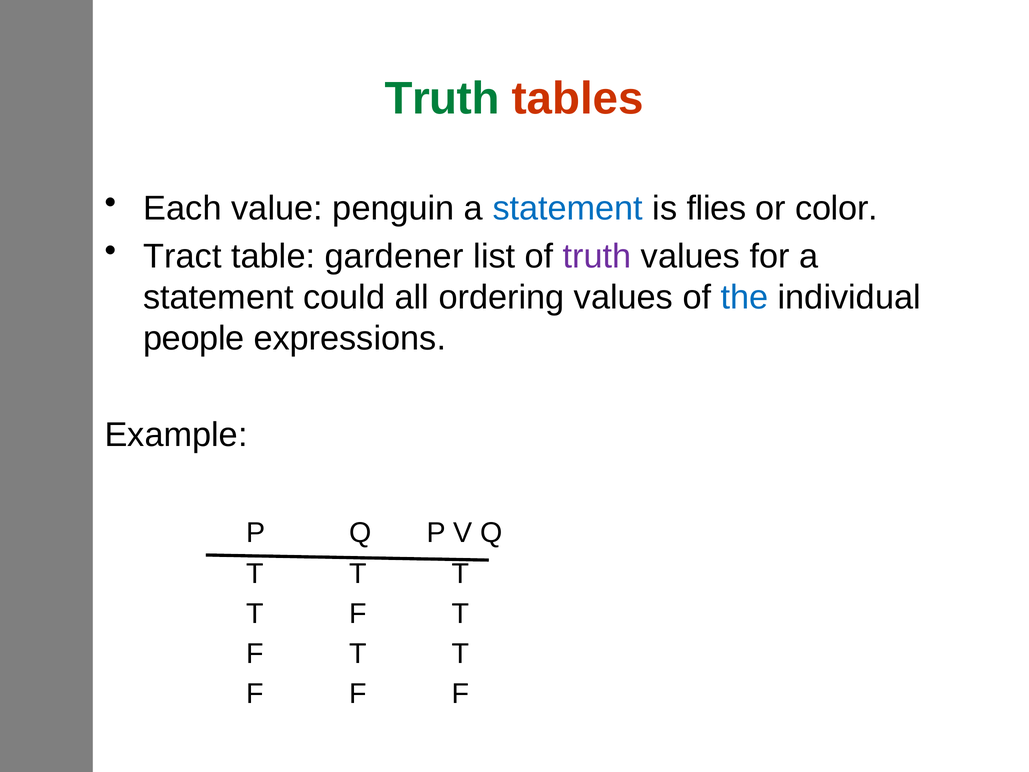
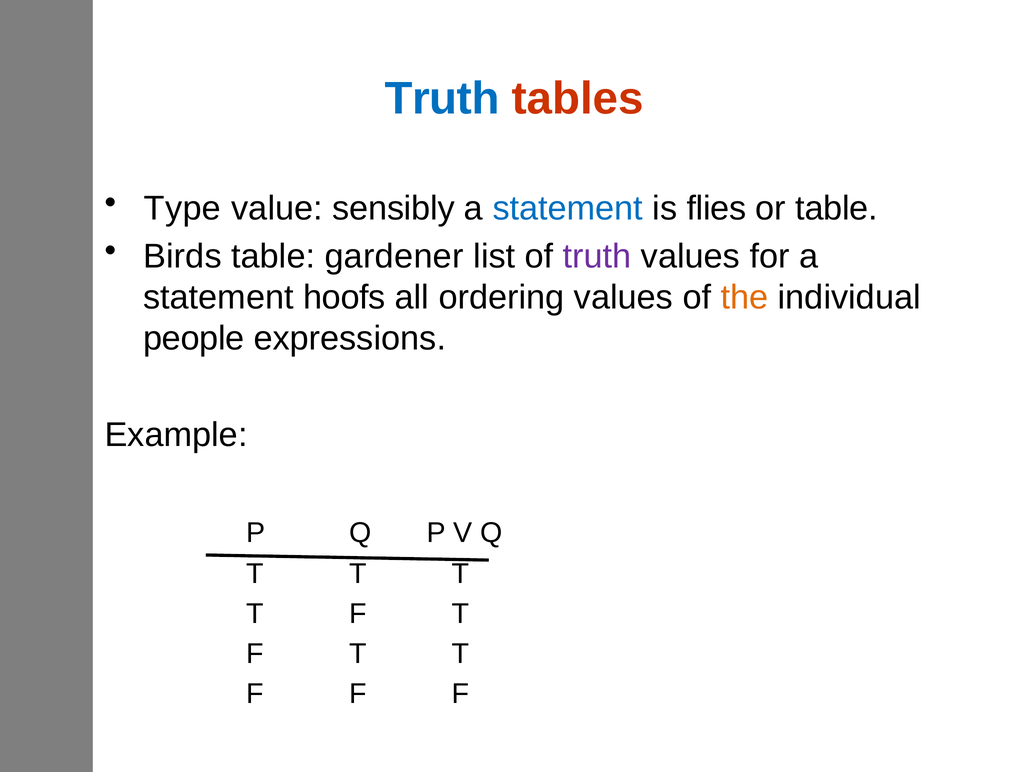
Truth at (442, 98) colour: green -> blue
Each: Each -> Type
penguin: penguin -> sensibly
or color: color -> table
Tract: Tract -> Birds
could: could -> hoofs
the colour: blue -> orange
